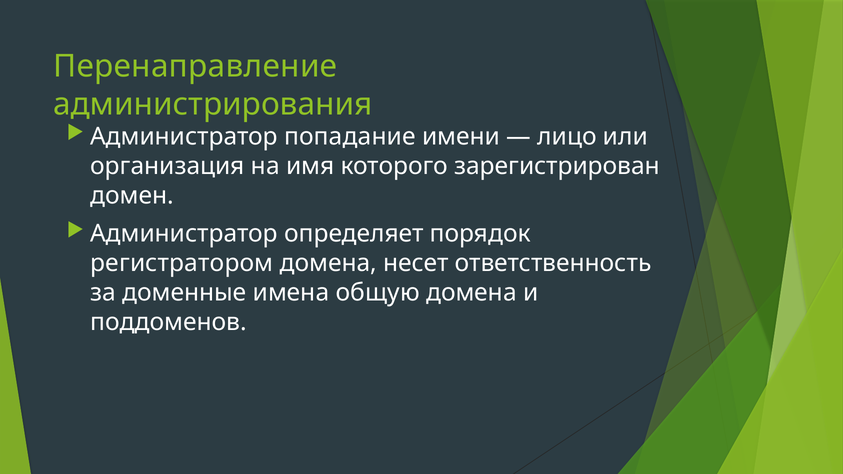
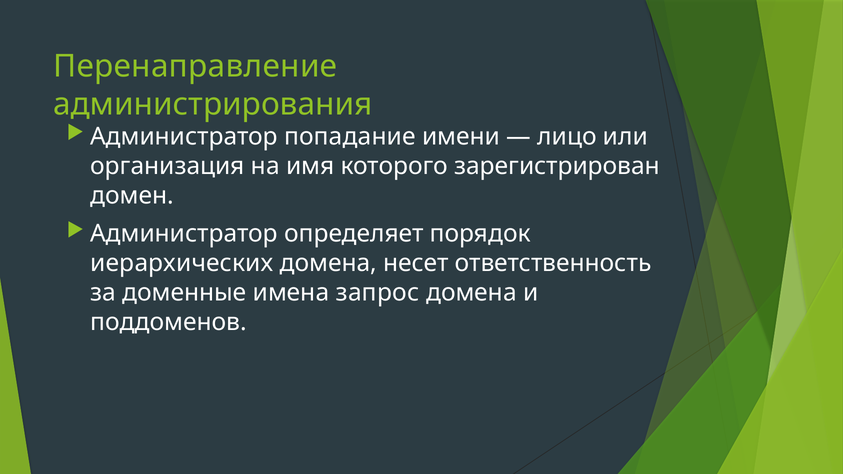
регистратором: регистратором -> иерархических
общую: общую -> запрос
